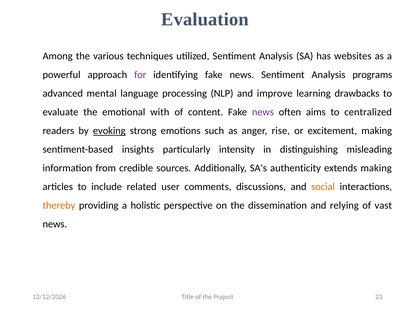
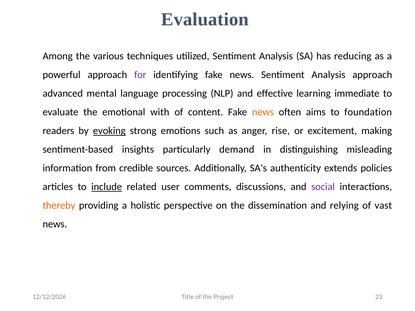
websites: websites -> reducing
Analysis programs: programs -> approach
improve: improve -> effective
drawbacks: drawbacks -> immediate
news at (263, 112) colour: purple -> orange
centralized: centralized -> foundation
intensity: intensity -> demand
extends making: making -> policies
include underline: none -> present
social colour: orange -> purple
